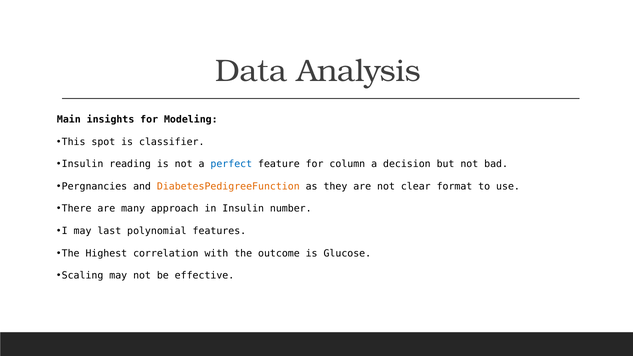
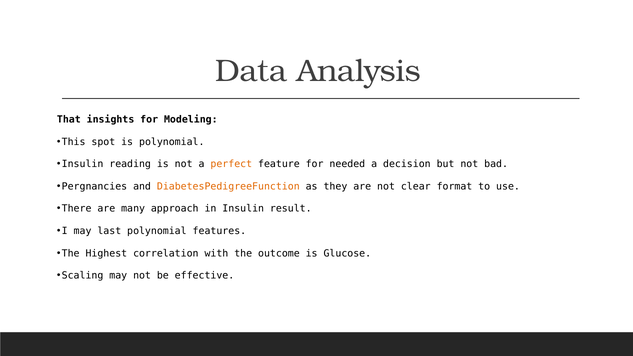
Main: Main -> That
is classifier: classifier -> polynomial
perfect colour: blue -> orange
column: column -> needed
number: number -> result
